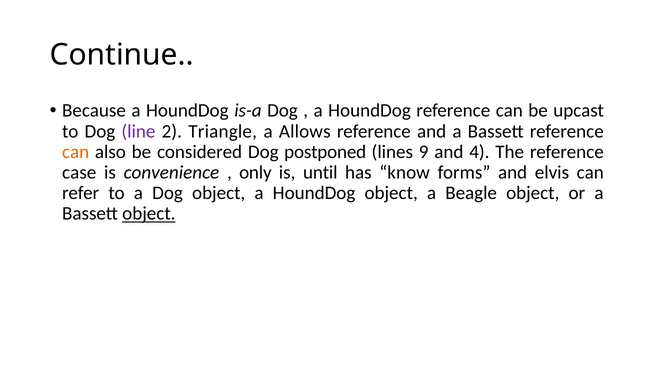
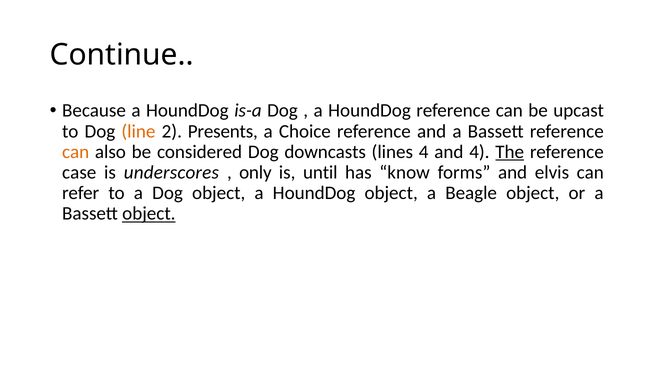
line colour: purple -> orange
Triangle: Triangle -> Presents
Allows: Allows -> Choice
postponed: postponed -> downcasts
lines 9: 9 -> 4
The underline: none -> present
convenience: convenience -> underscores
